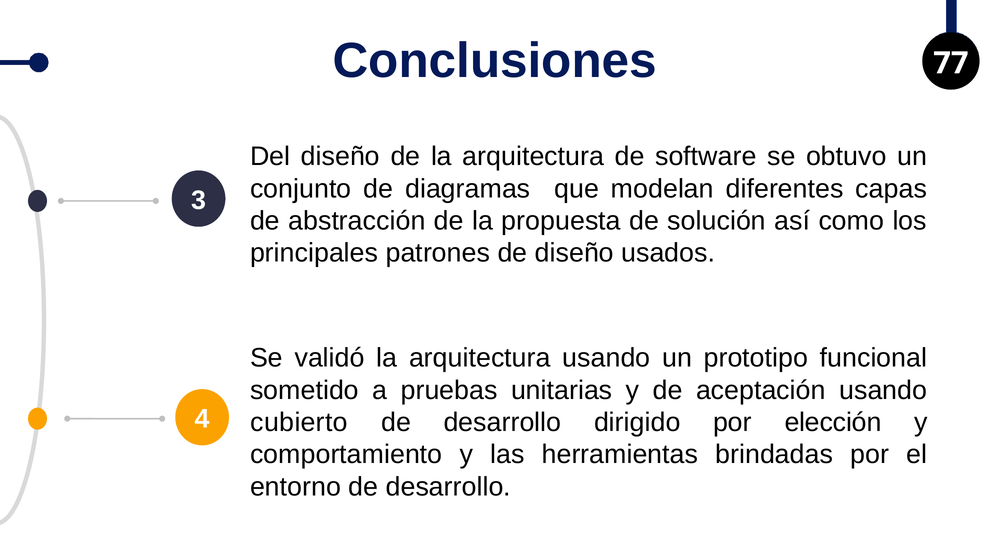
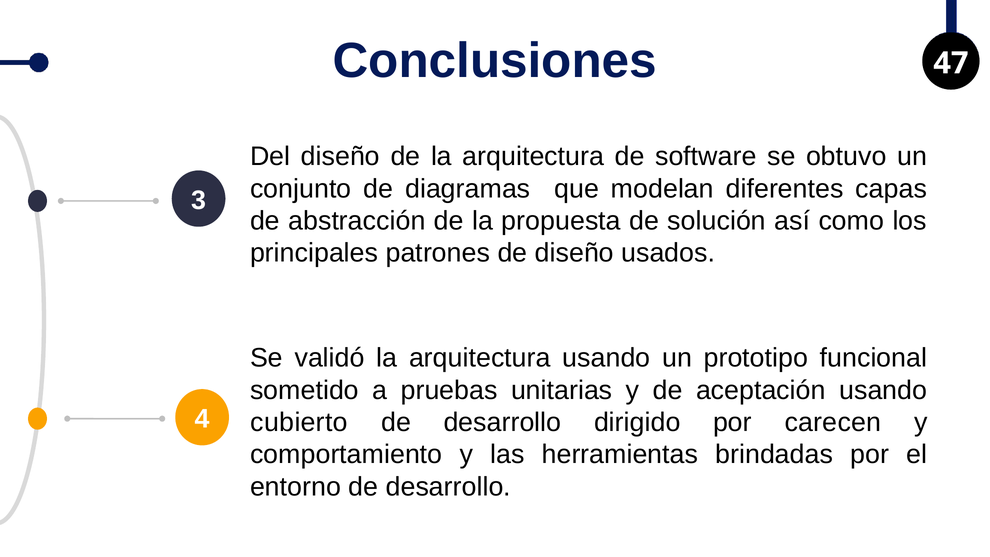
77: 77 -> 47
elección: elección -> carecen
